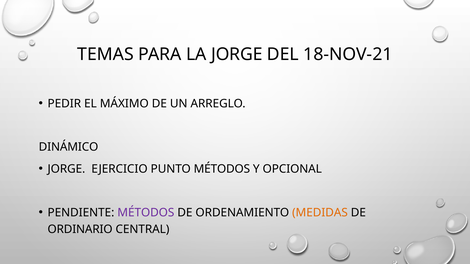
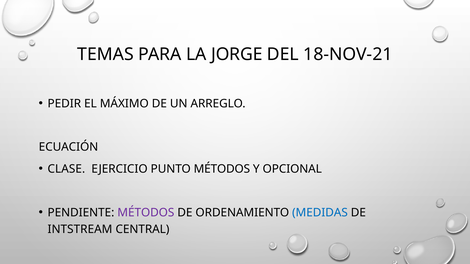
DINÁMICO: DINÁMICO -> ECUACIÓN
JORGE at (66, 169): JORGE -> CLASE
MEDIDAS colour: orange -> blue
ORDINARIO: ORDINARIO -> INTSTREAM
